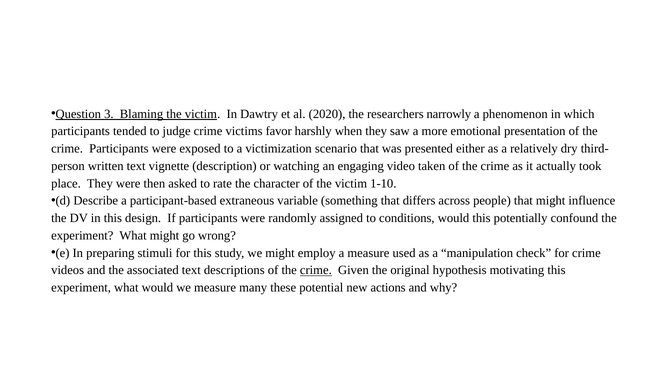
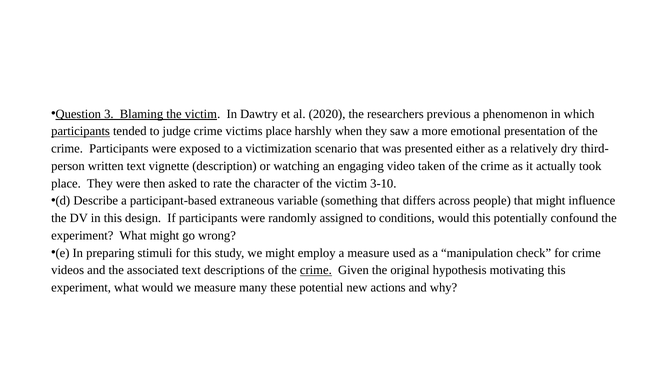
narrowly: narrowly -> previous
participants at (81, 131) underline: none -> present
victims favor: favor -> place
1-10: 1-10 -> 3-10
